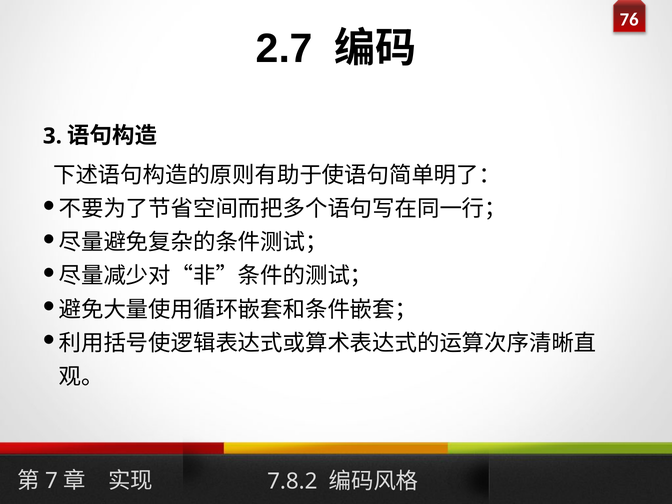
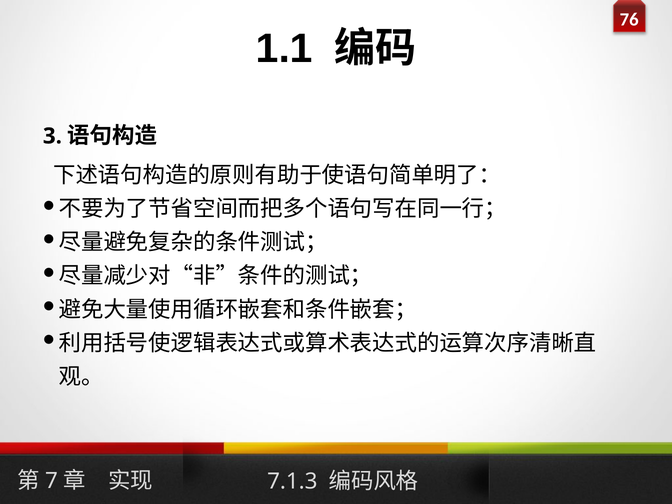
2.7: 2.7 -> 1.1
7.8.2: 7.8.2 -> 7.1.3
